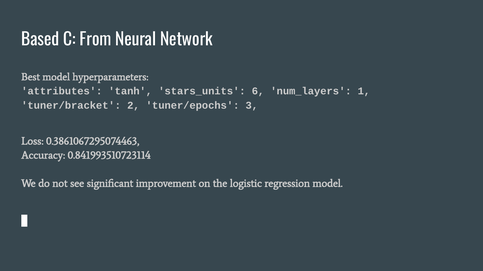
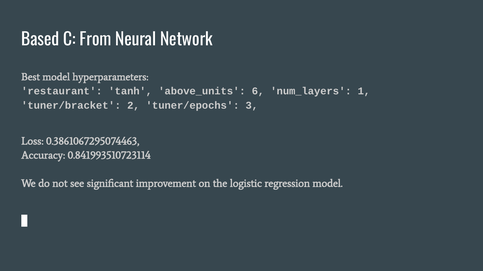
attributes: attributes -> restaurant
stars_units: stars_units -> above_units
